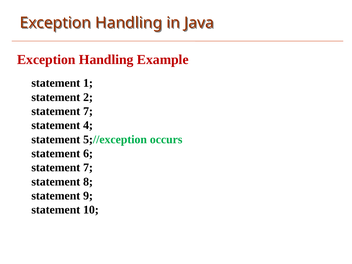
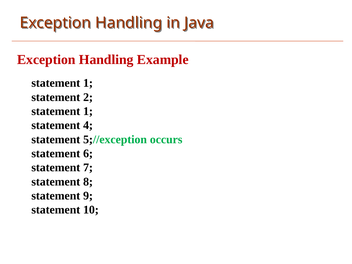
7 at (88, 111): 7 -> 1
